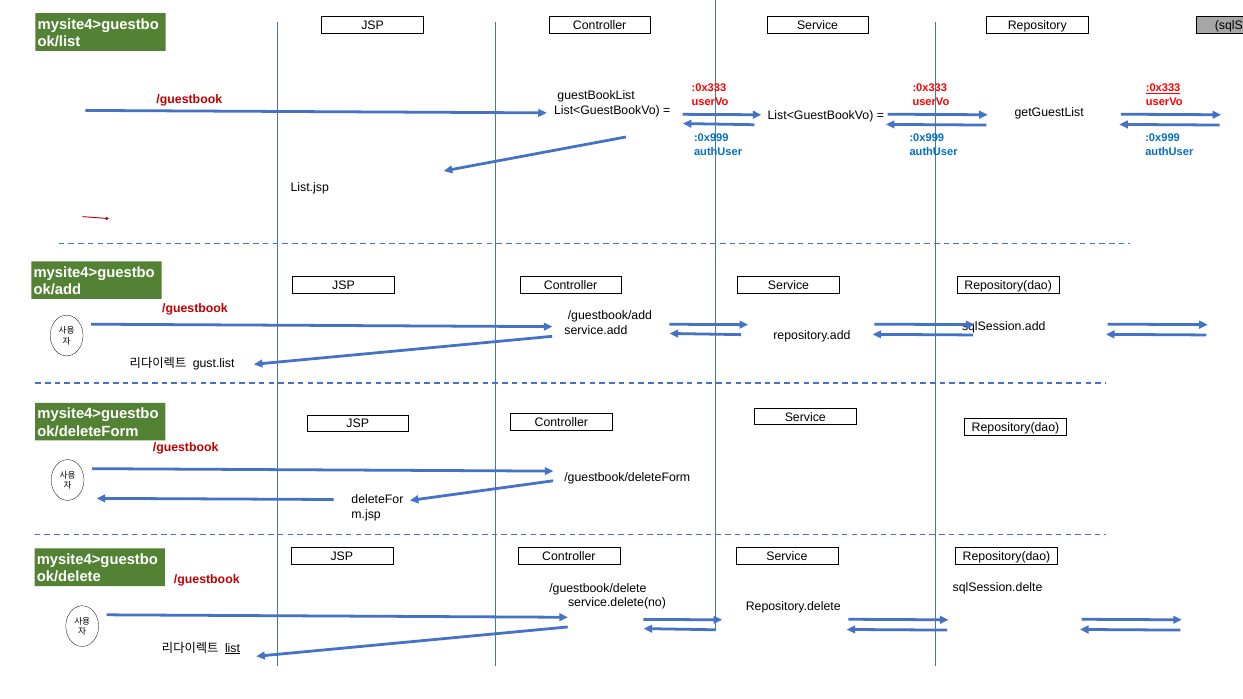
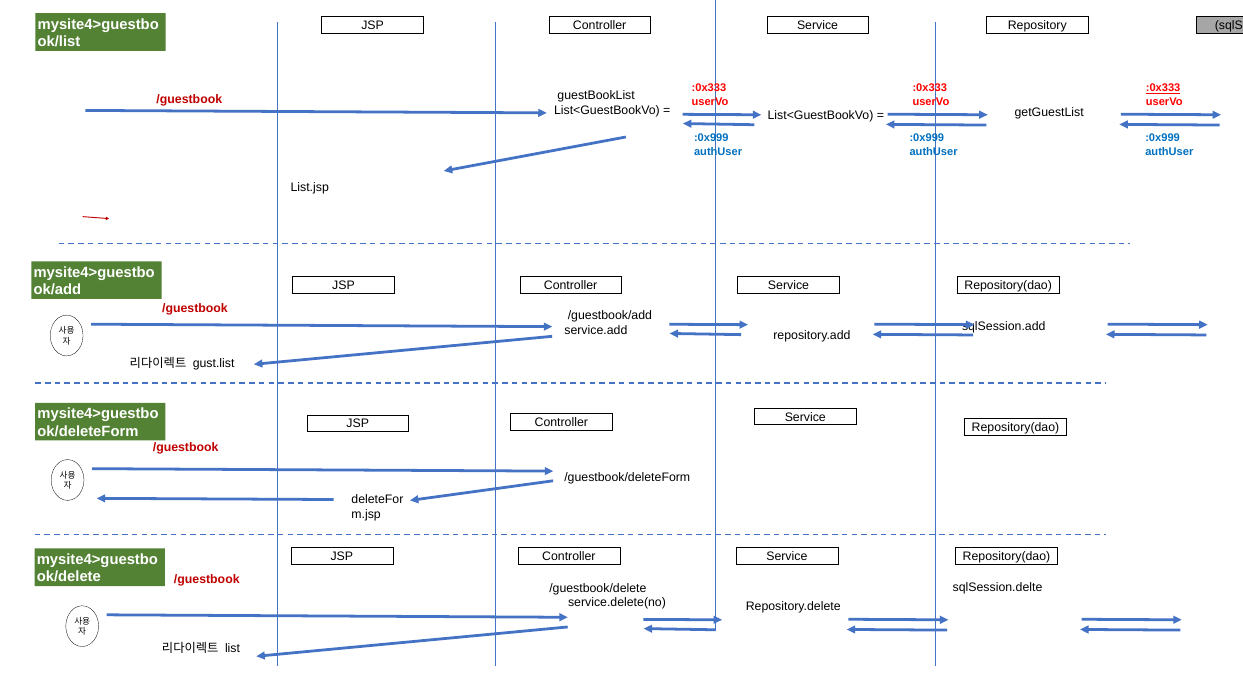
list underline: present -> none
